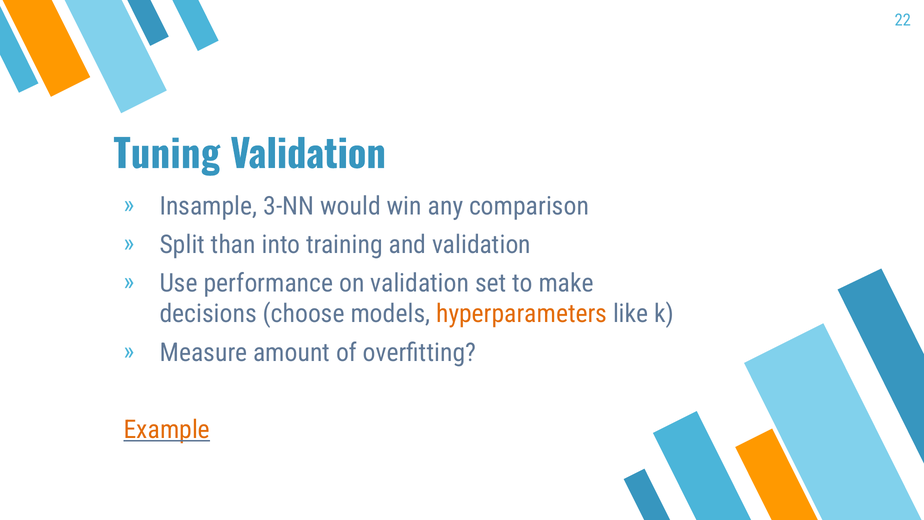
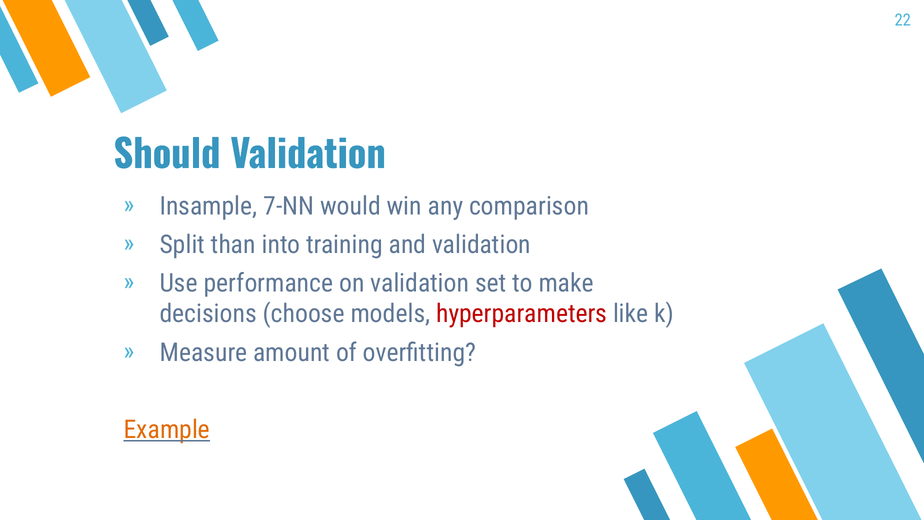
Tuning: Tuning -> Should
3-NN: 3-NN -> 7-NN
hyperparameters colour: orange -> red
